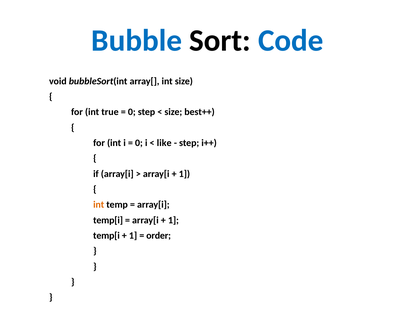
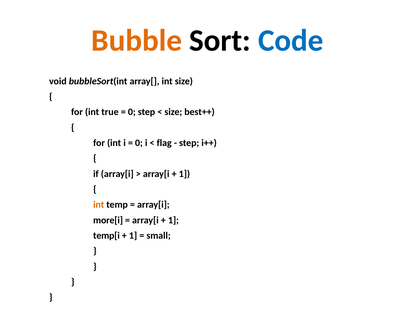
Bubble colour: blue -> orange
like: like -> flag
temp[i at (108, 220): temp[i -> more[i
order: order -> small
